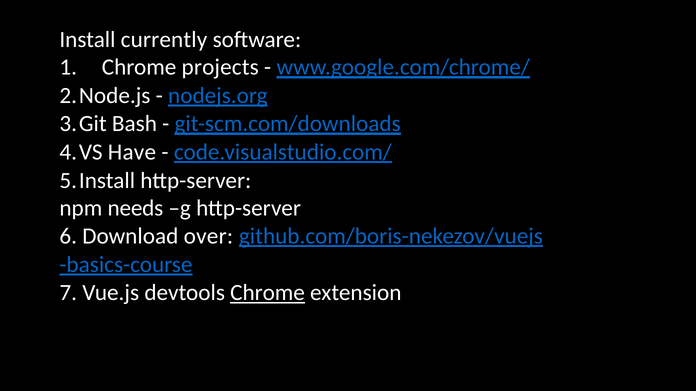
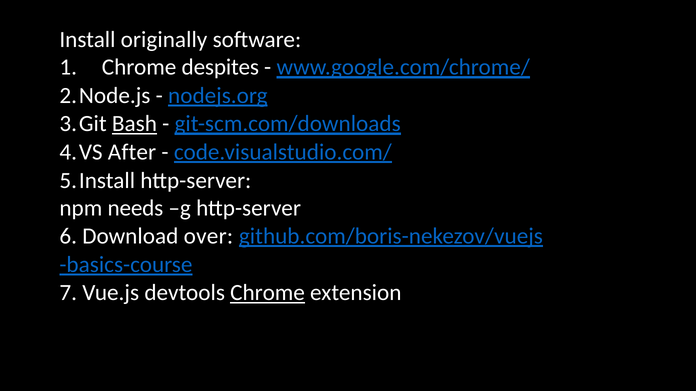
currently: currently -> originally
projects: projects -> despites
Bash underline: none -> present
Have: Have -> After
